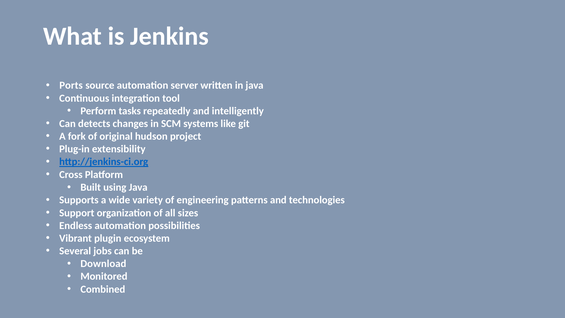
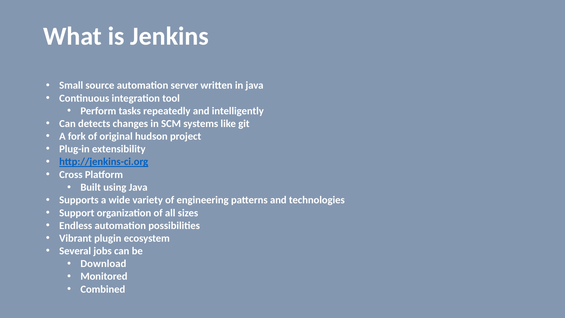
Ports: Ports -> Small
